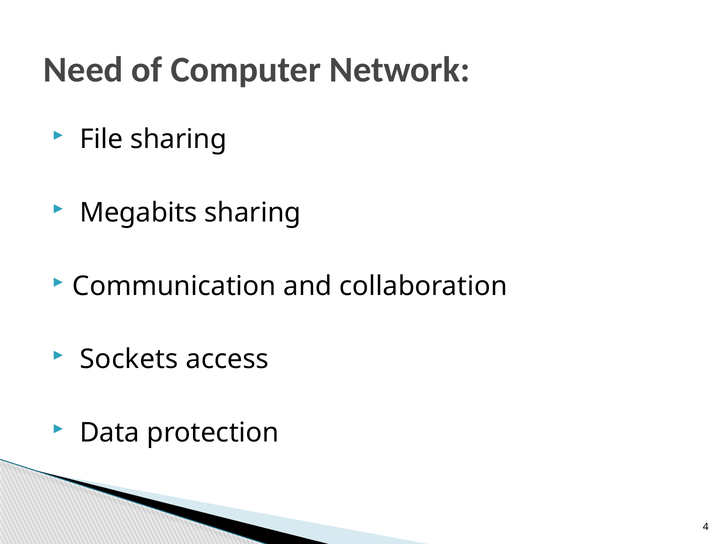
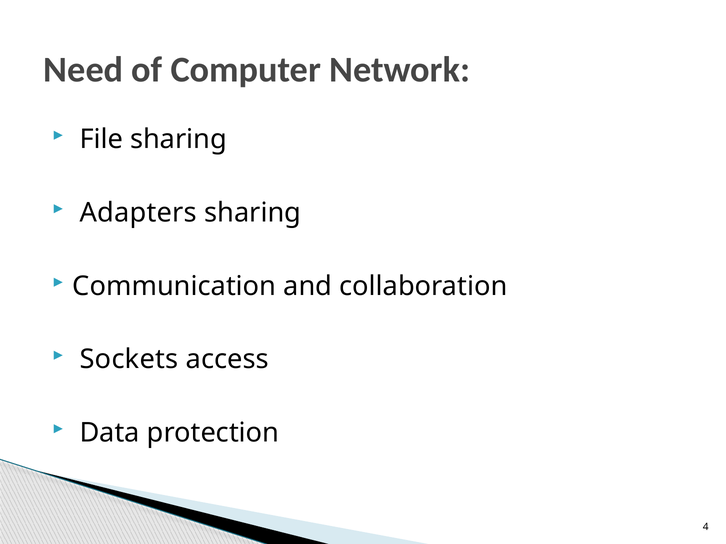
Megabits: Megabits -> Adapters
